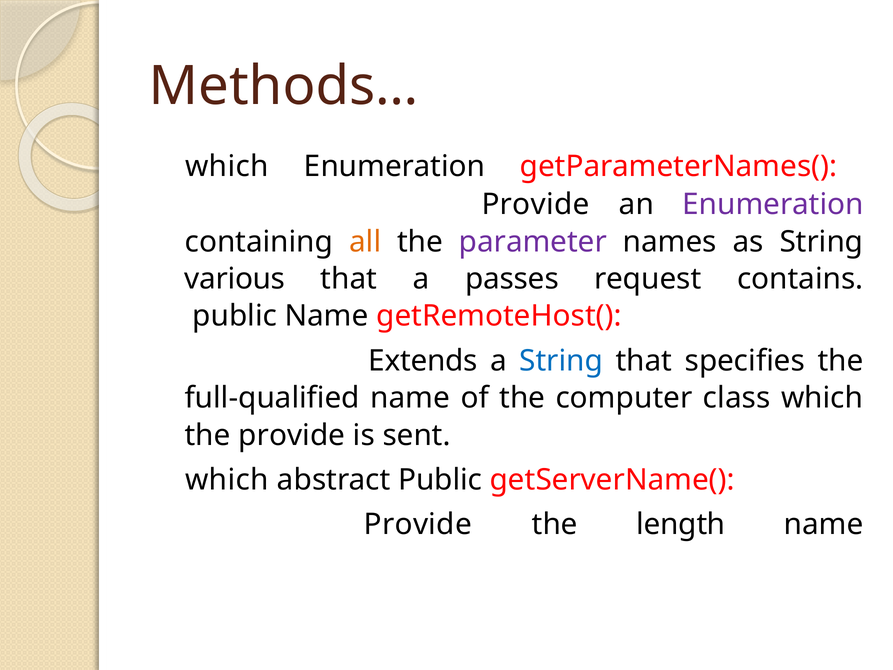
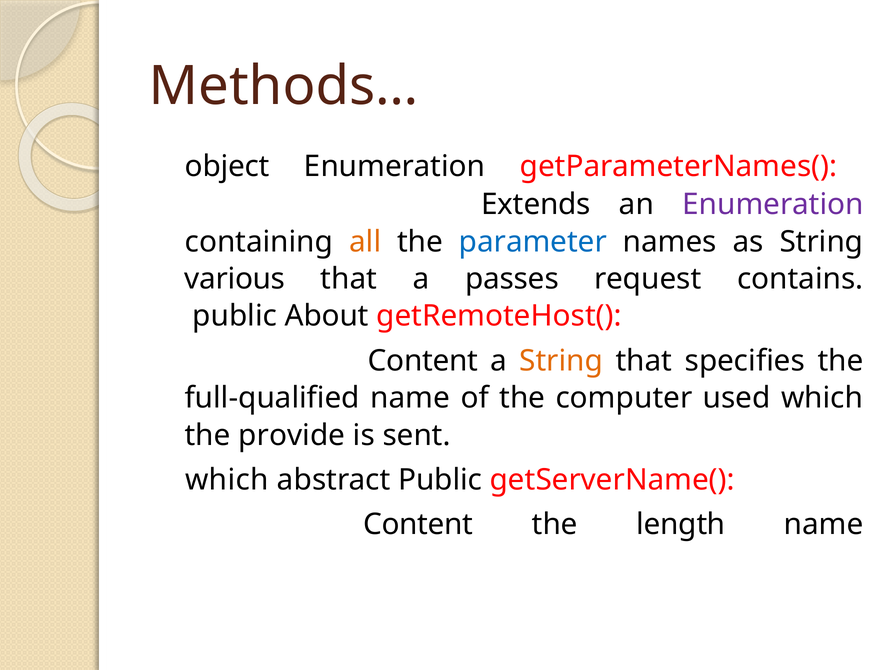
which at (227, 166): which -> object
Provide at (536, 204): Provide -> Extends
parameter colour: purple -> blue
public Name: Name -> About
Extends at (423, 361): Extends -> Content
String at (561, 361) colour: blue -> orange
class: class -> used
Provide at (418, 524): Provide -> Content
